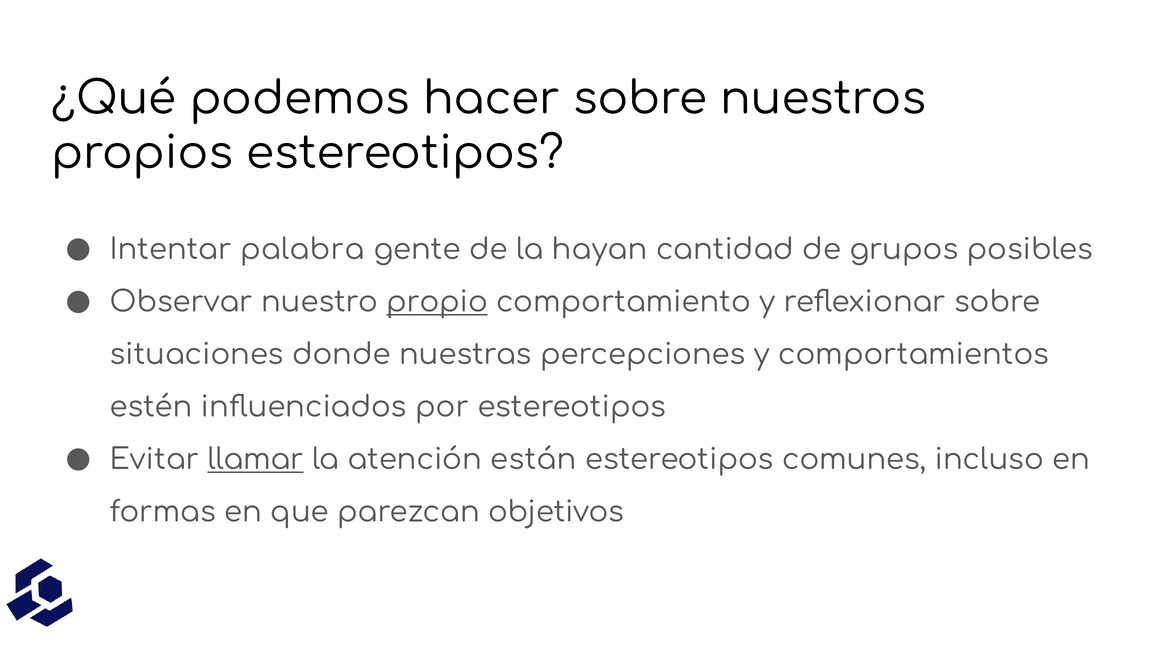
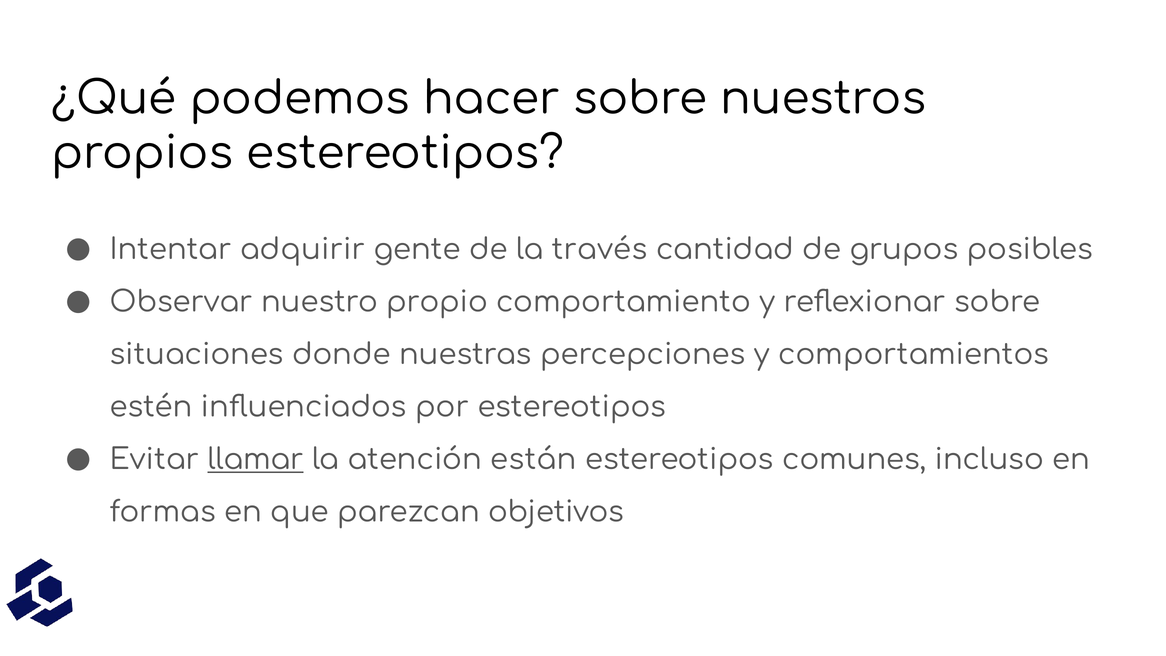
palabra: palabra -> adquirir
hayan: hayan -> través
propio underline: present -> none
